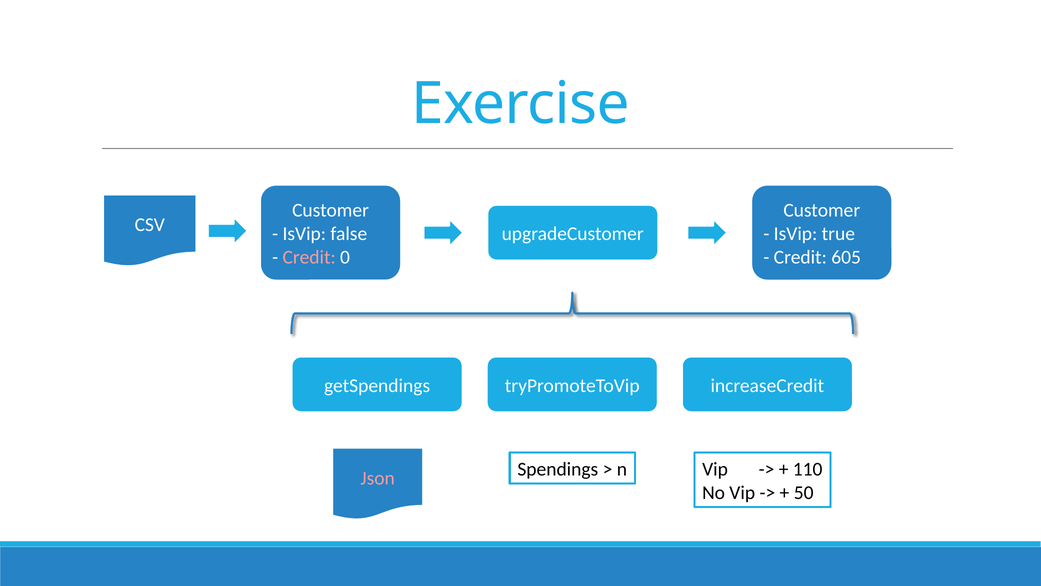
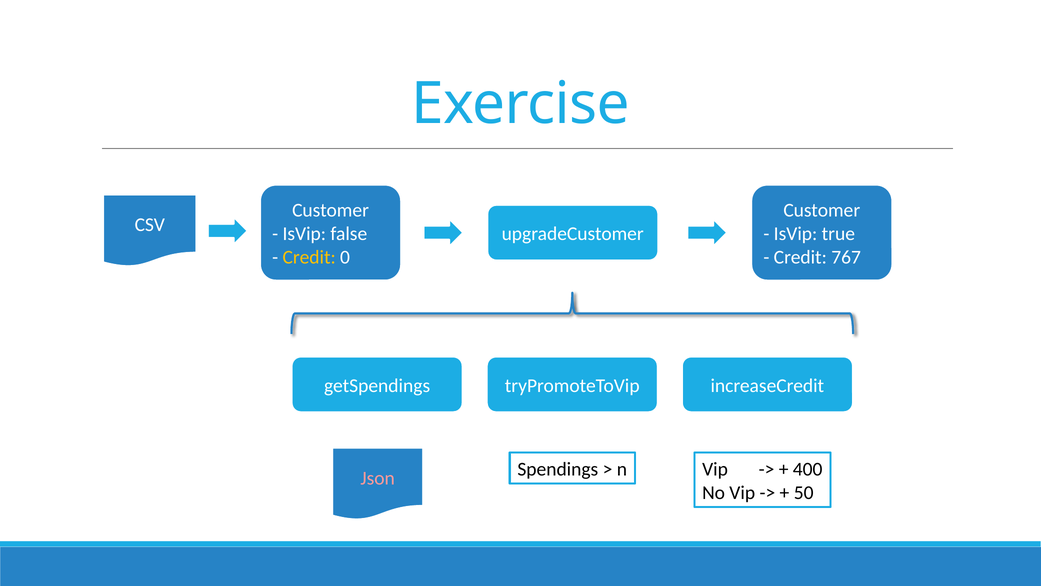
Credit at (309, 257) colour: pink -> yellow
605: 605 -> 767
110: 110 -> 400
